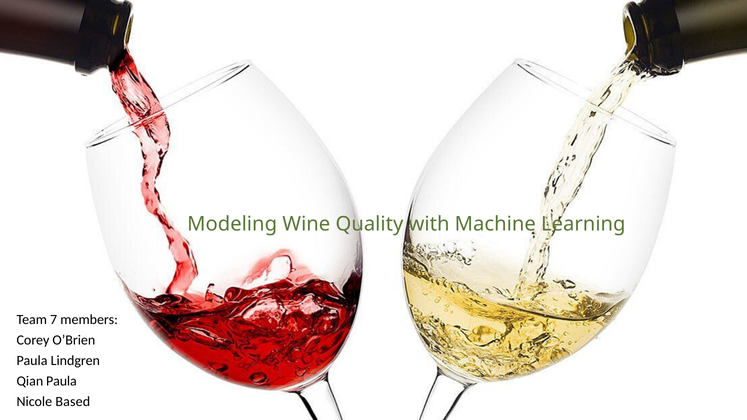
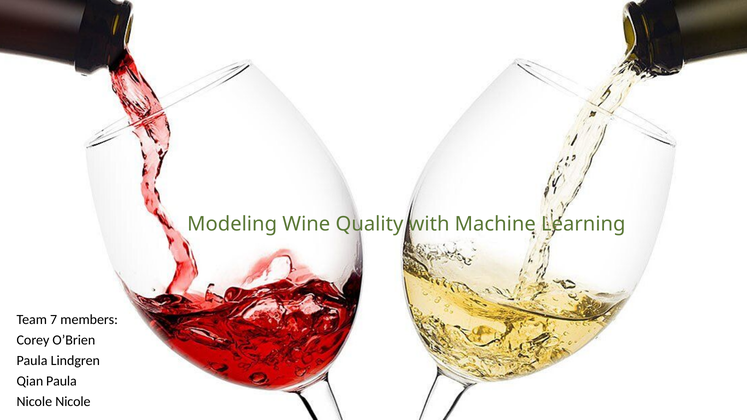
Nicole Based: Based -> Nicole
